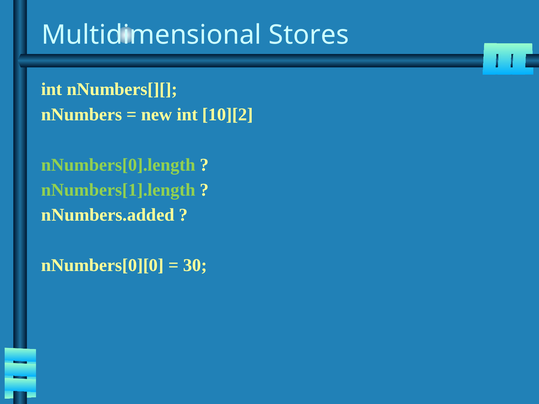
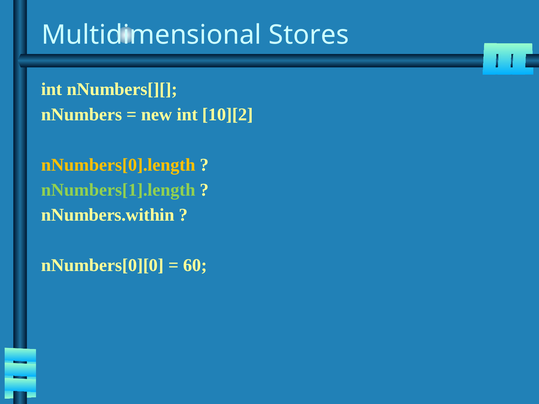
nNumbers[0].length colour: light green -> yellow
nNumbers.added: nNumbers.added -> nNumbers.within
30: 30 -> 60
